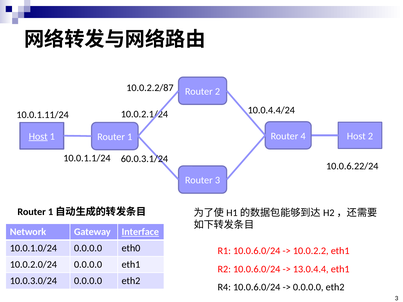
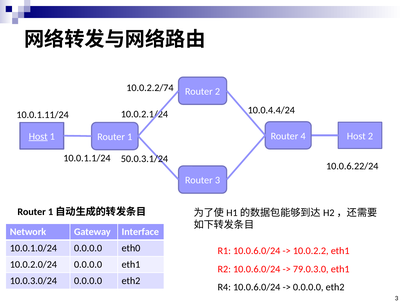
10.0.2.2/87: 10.0.2.2/87 -> 10.0.2.2/74
60.0.3.1/24: 60.0.3.1/24 -> 50.0.3.1/24
Interface underline: present -> none
13.0.4.4: 13.0.4.4 -> 79.0.3.0
